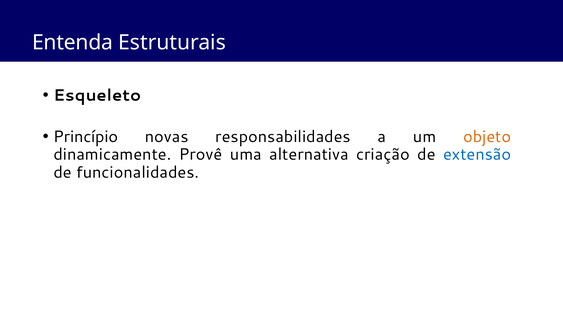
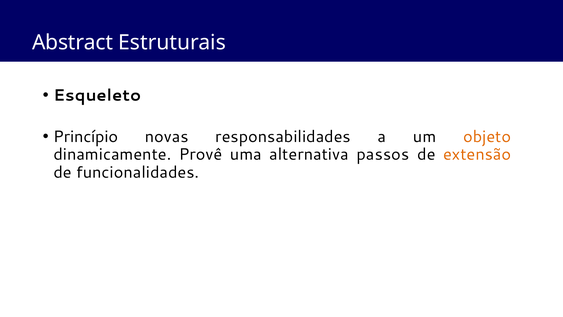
Entenda: Entenda -> Abstract
criação: criação -> passos
extensão colour: blue -> orange
